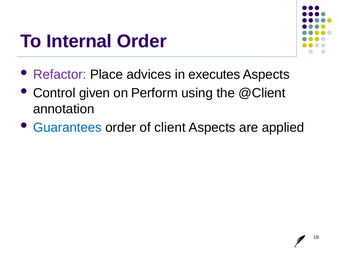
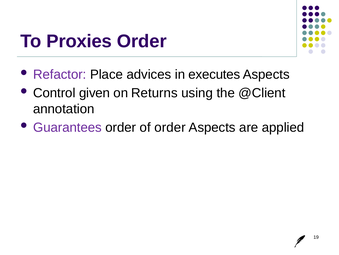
Internal: Internal -> Proxies
Perform: Perform -> Returns
Guarantees colour: blue -> purple
of client: client -> order
